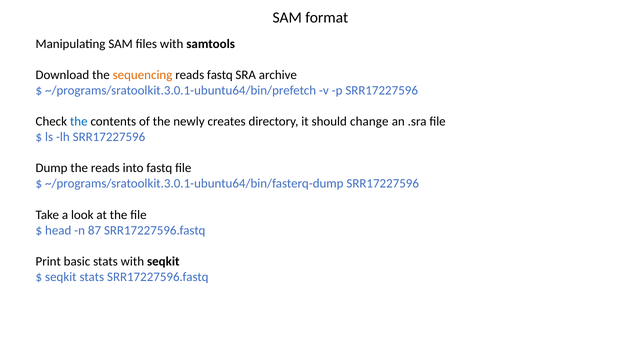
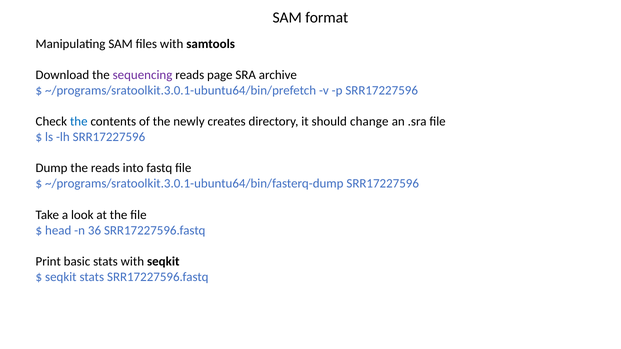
sequencing colour: orange -> purple
reads fastq: fastq -> page
87: 87 -> 36
